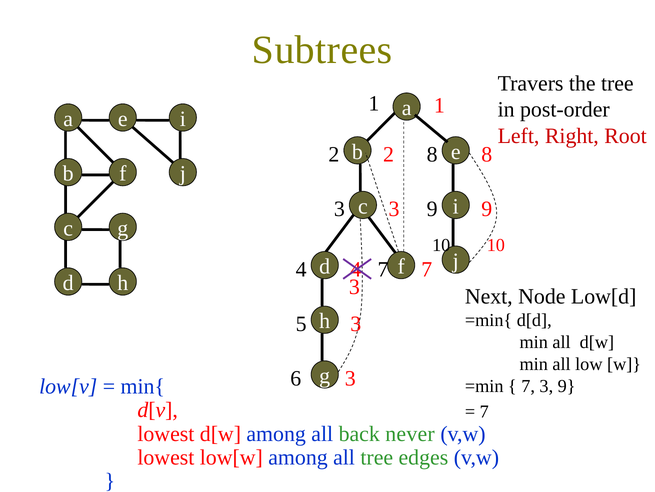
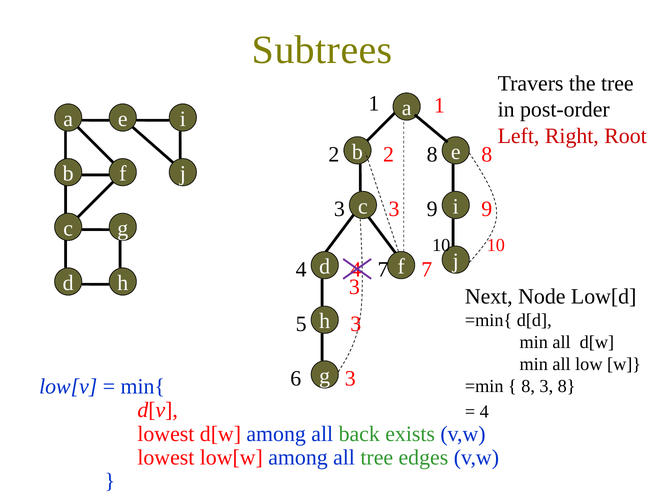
7 at (528, 385): 7 -> 8
9 at (567, 385): 9 -> 8
7 at (484, 411): 7 -> 4
never: never -> exists
